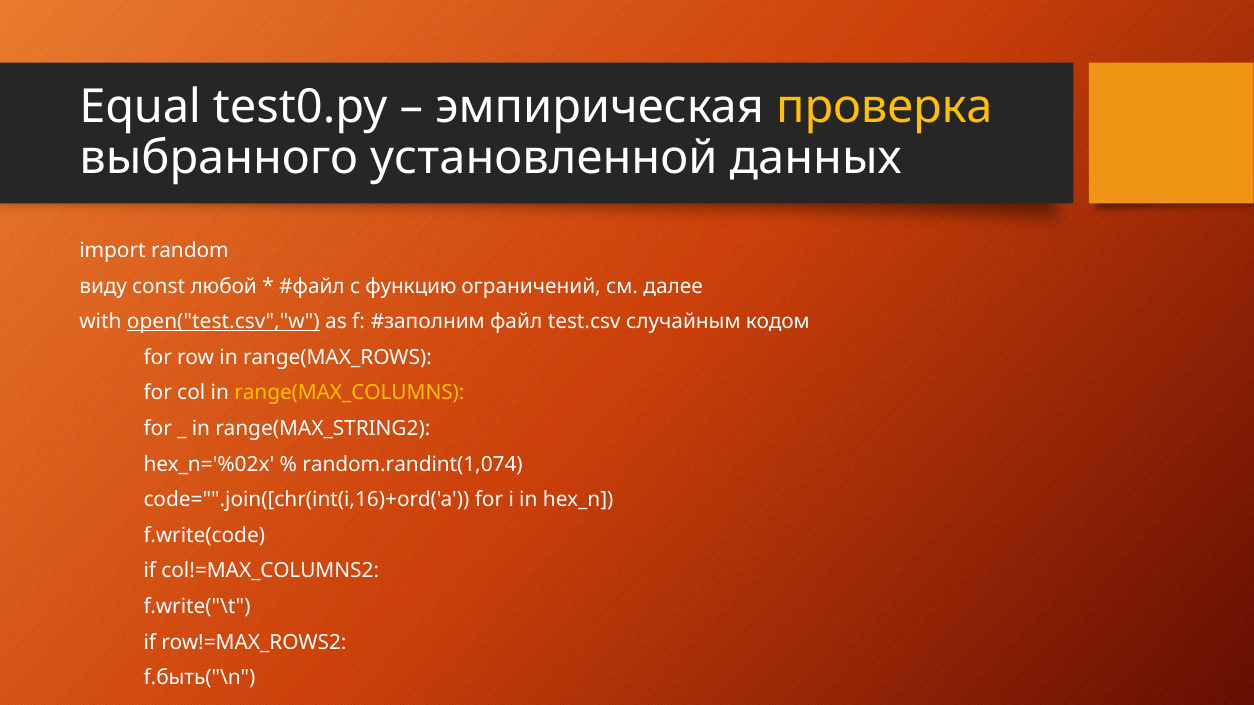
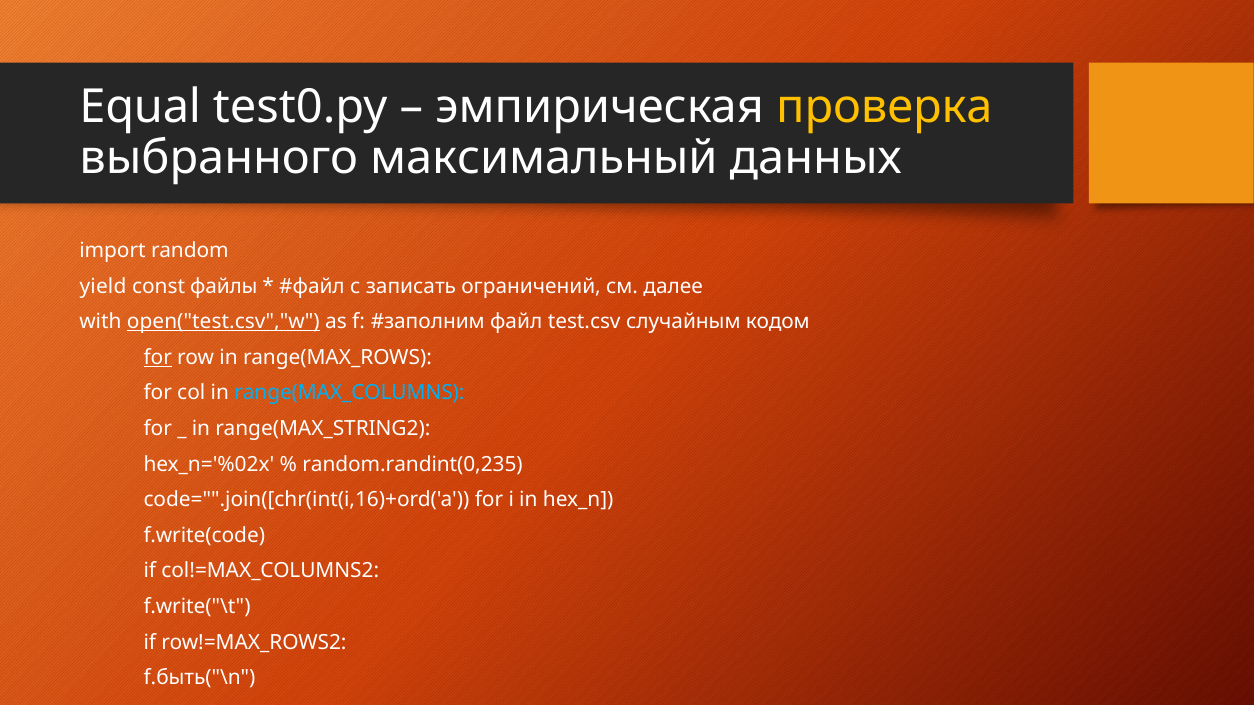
установленной: установленной -> максимальный
виду: виду -> yield
любой: любой -> файлы
функцию: функцию -> записать
for at (158, 358) underline: none -> present
range(MAX_COLUMNS colour: yellow -> light blue
random.randint(1,074: random.randint(1,074 -> random.randint(0,235
